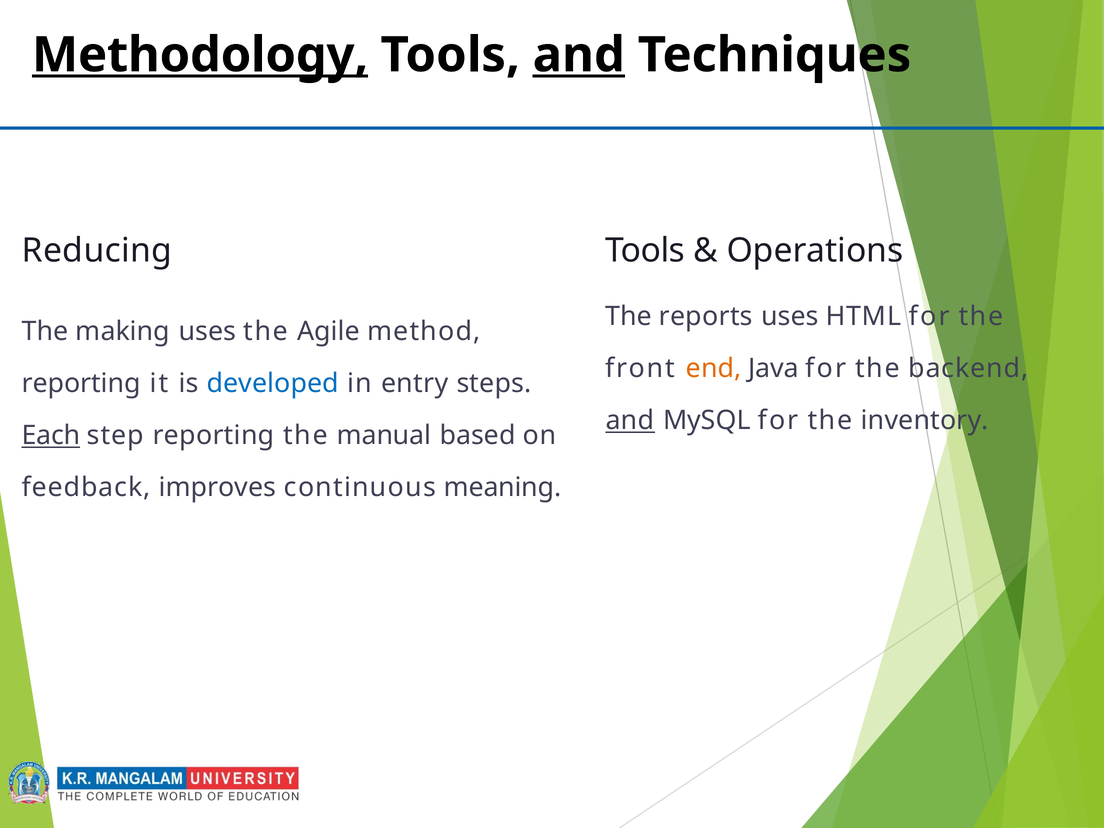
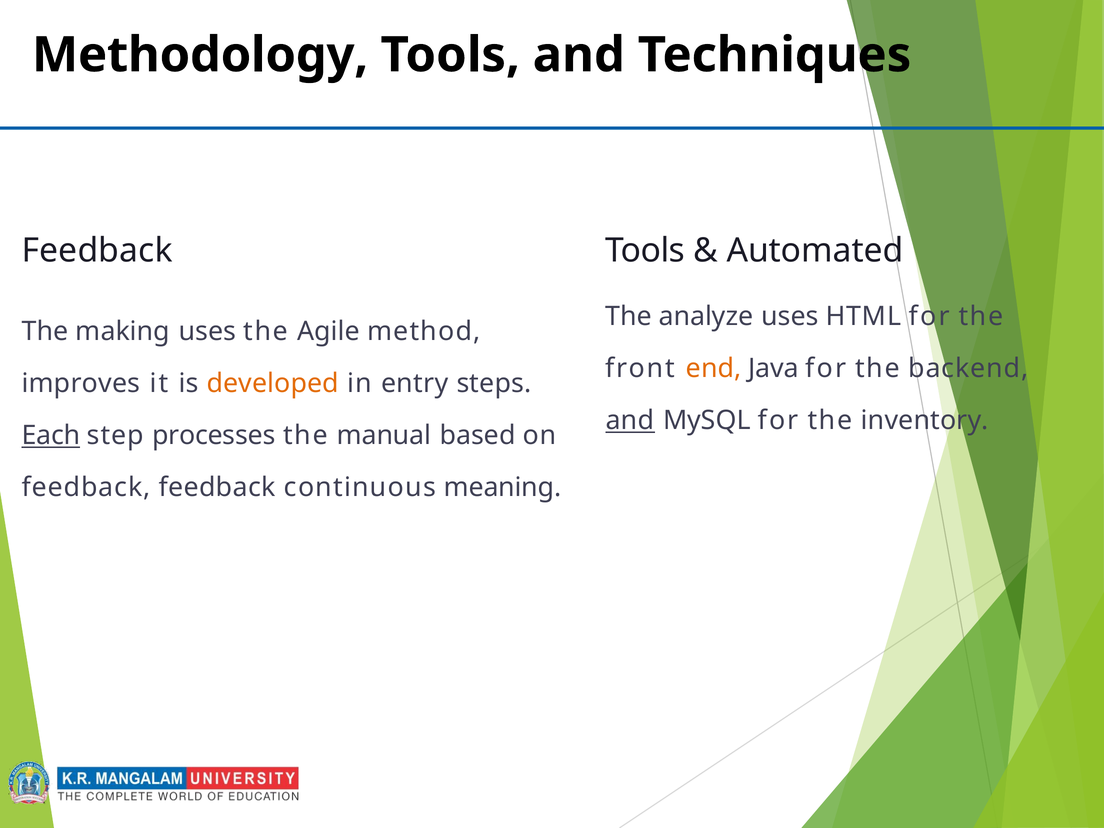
Methodology underline: present -> none
and at (579, 55) underline: present -> none
Reducing at (97, 250): Reducing -> Feedback
Operations: Operations -> Automated
reports: reports -> analyze
reporting at (81, 384): reporting -> improves
developed colour: blue -> orange
step reporting: reporting -> processes
feedback improves: improves -> feedback
